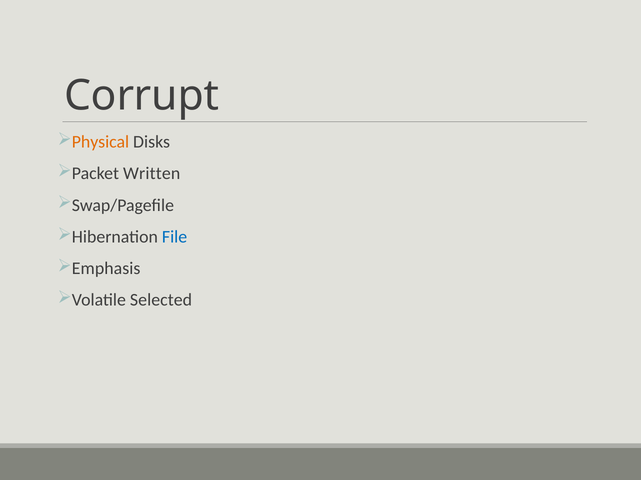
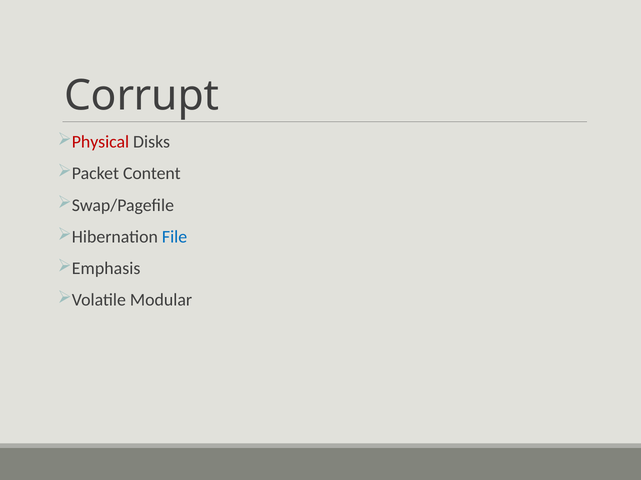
Physical colour: orange -> red
Written: Written -> Content
Selected: Selected -> Modular
